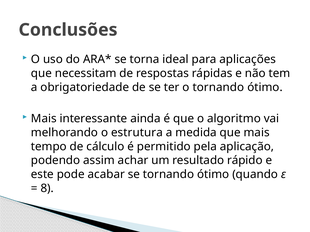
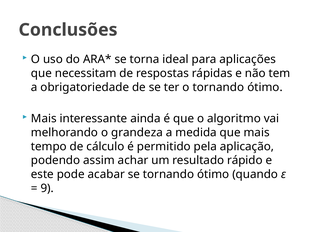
estrutura: estrutura -> grandeza
8: 8 -> 9
